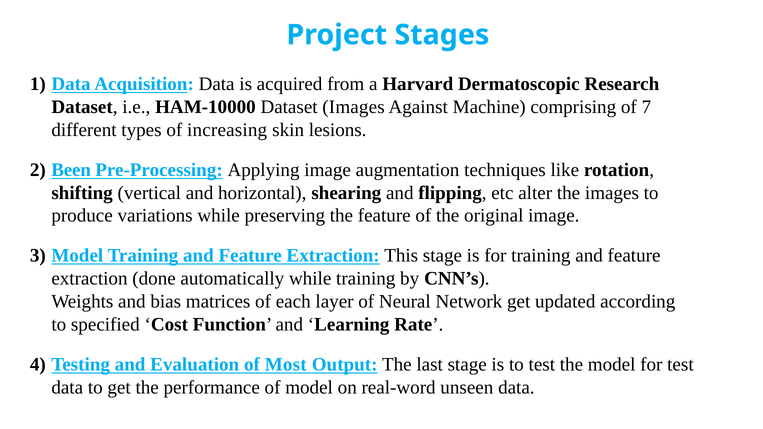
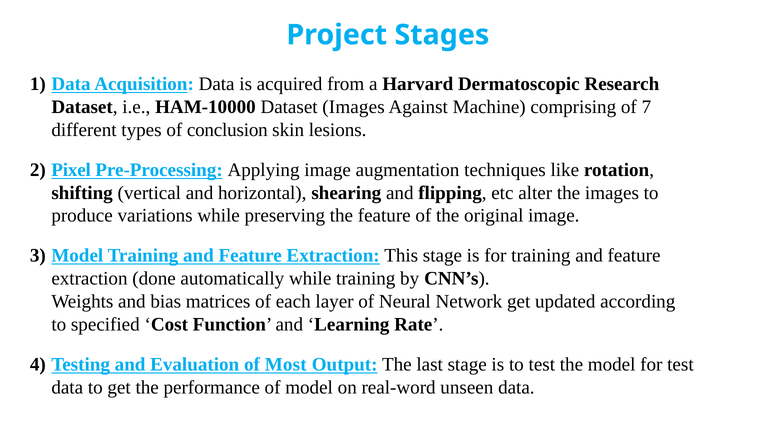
increasing: increasing -> conclusion
Been: Been -> Pixel
